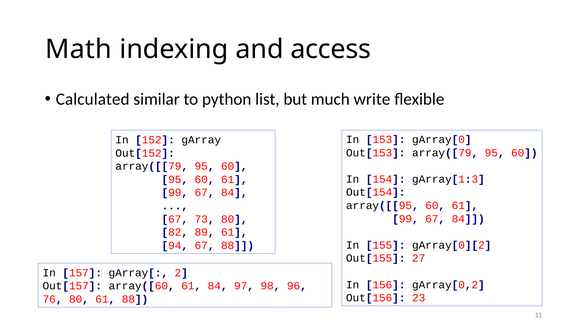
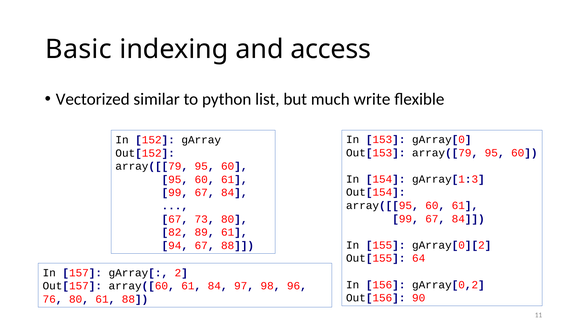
Math: Math -> Basic
Calculated: Calculated -> Vectorized
27: 27 -> 64
23: 23 -> 90
